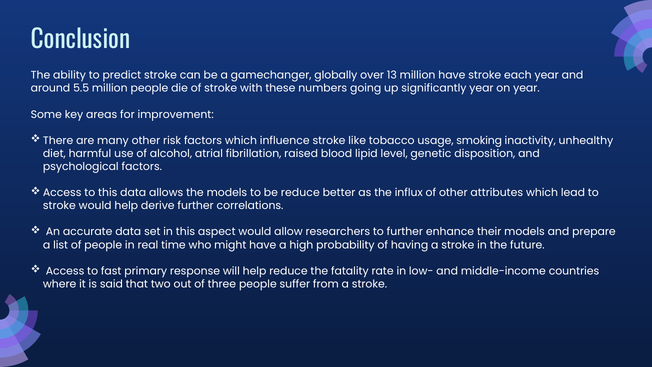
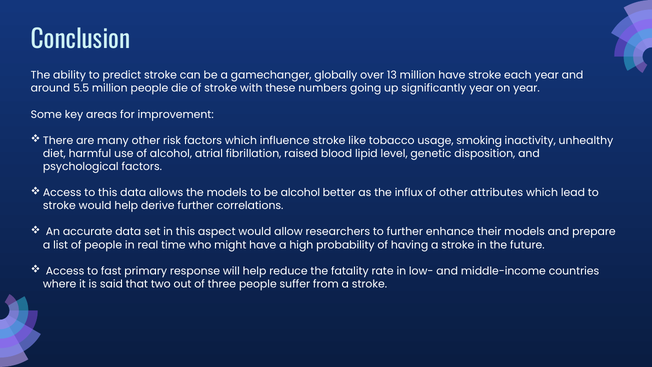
be reduce: reduce -> alcohol
